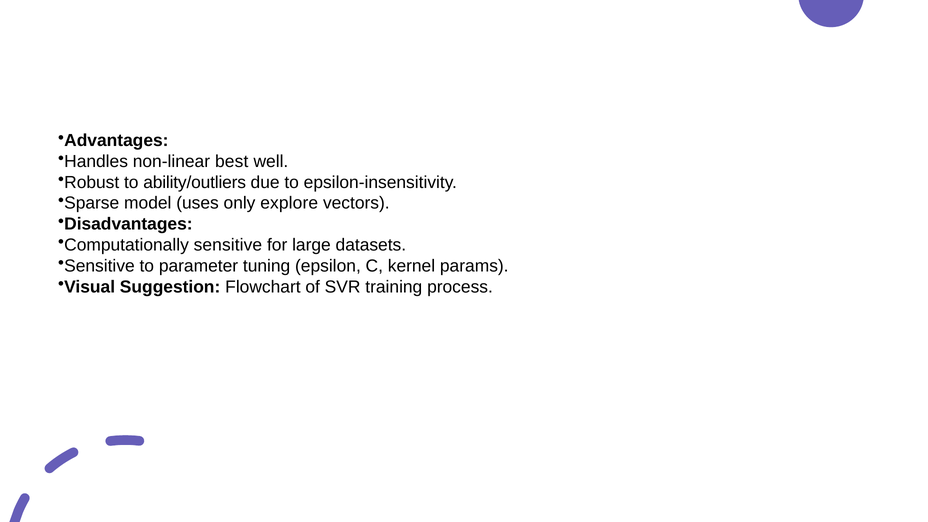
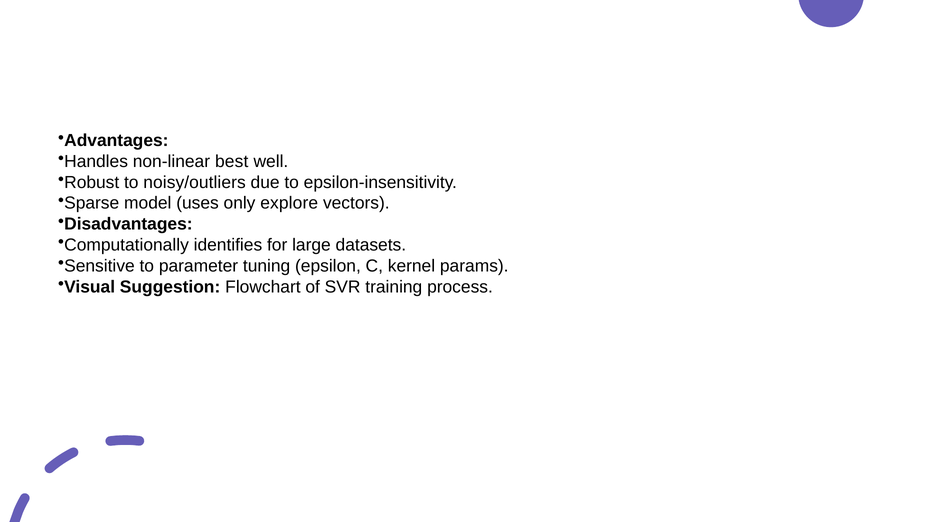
ability/outliers: ability/outliers -> noisy/outliers
Computationally sensitive: sensitive -> identifies
